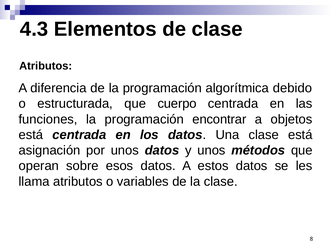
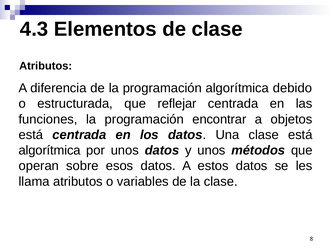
cuerpo: cuerpo -> reflejar
asignación at (50, 150): asignación -> algorítmica
